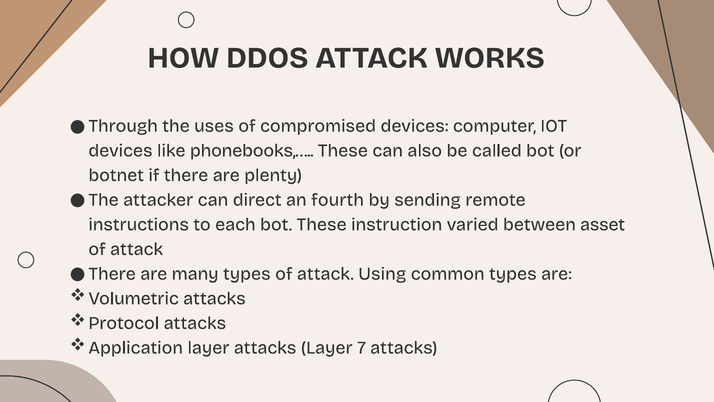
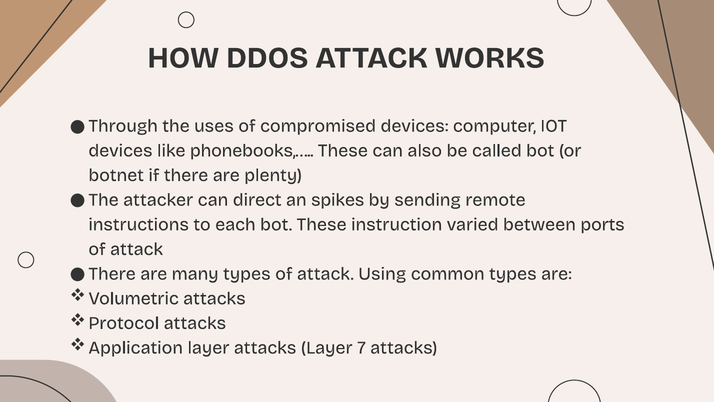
fourth: fourth -> spikes
asset: asset -> ports
